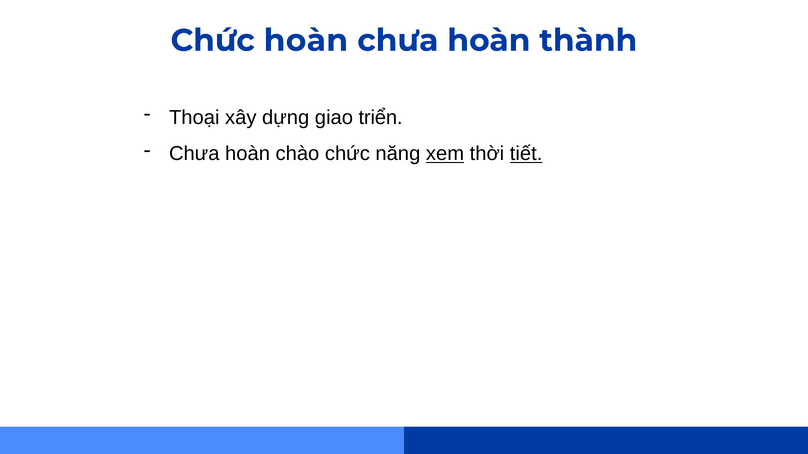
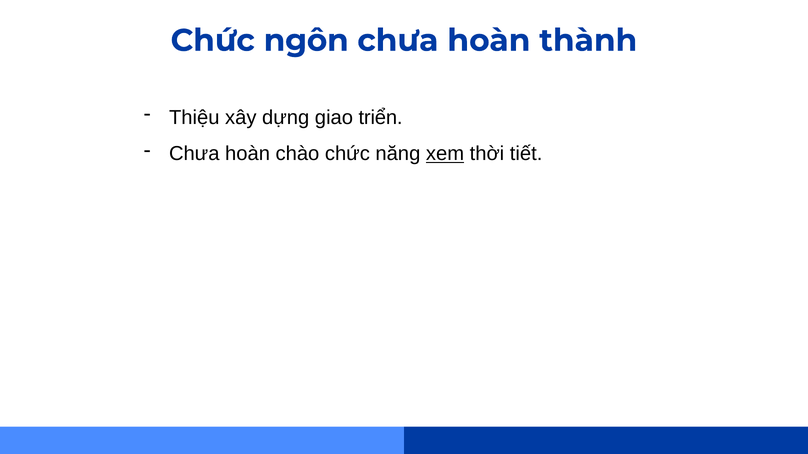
Chức hoàn: hoàn -> ngôn
Thoại: Thoại -> Thiệu
tiết underline: present -> none
